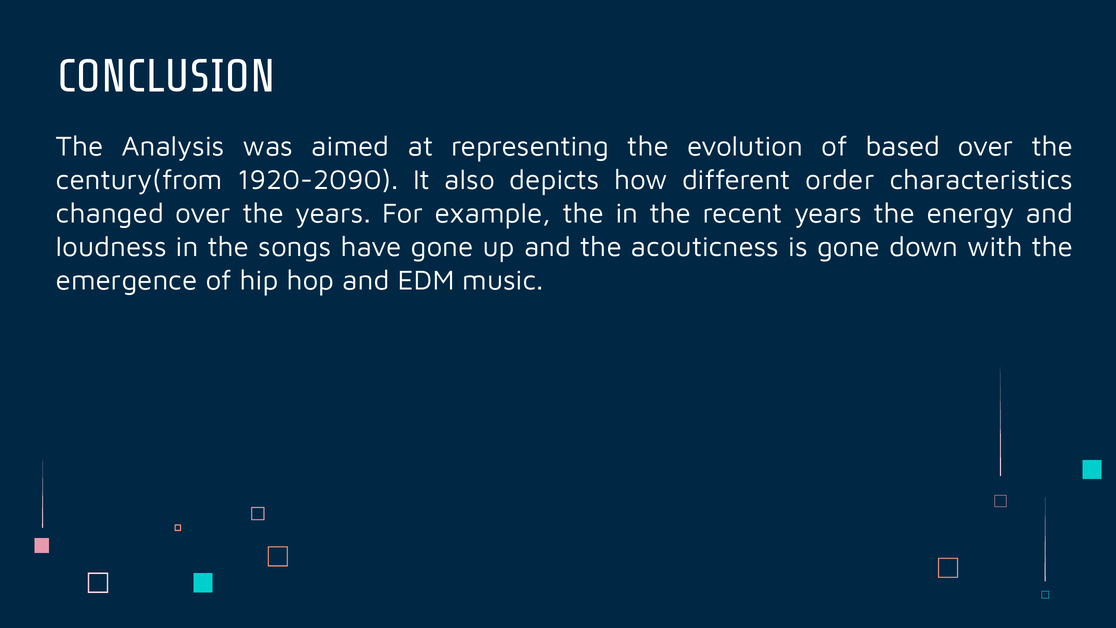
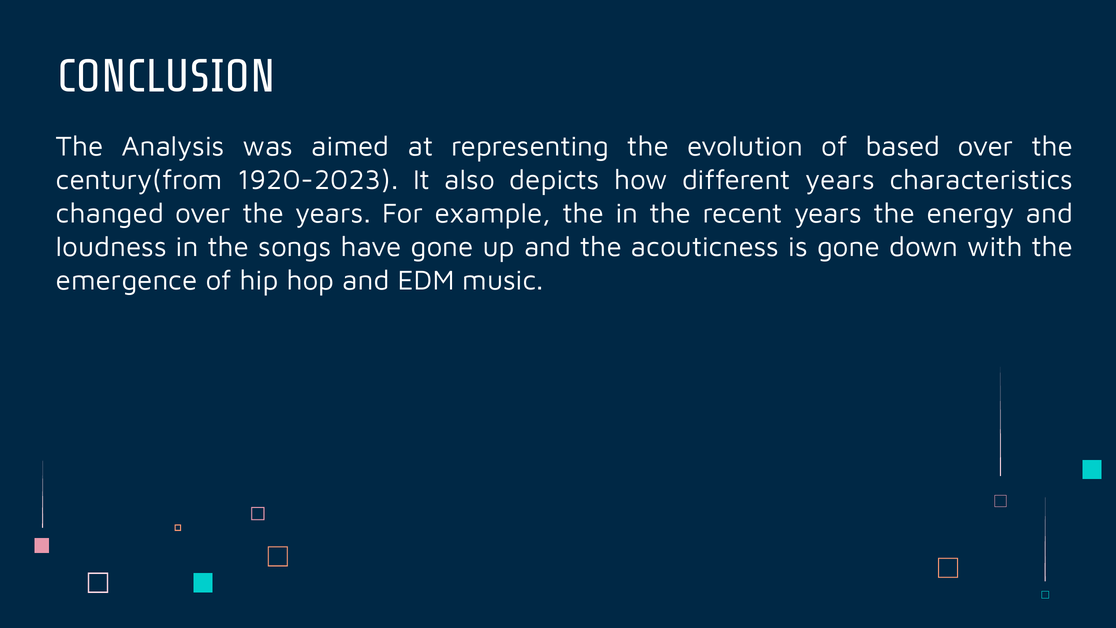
1920-2090: 1920-2090 -> 1920-2023
different order: order -> years
